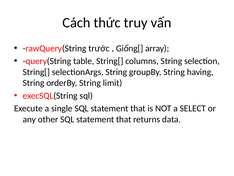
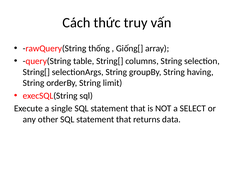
trước: trước -> thống
